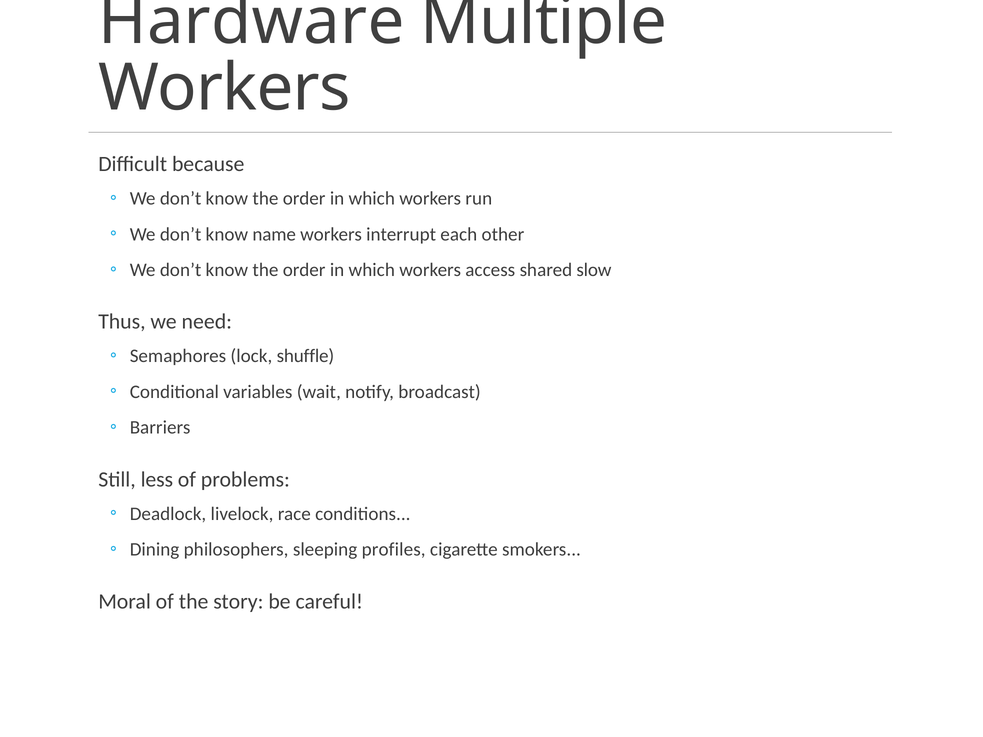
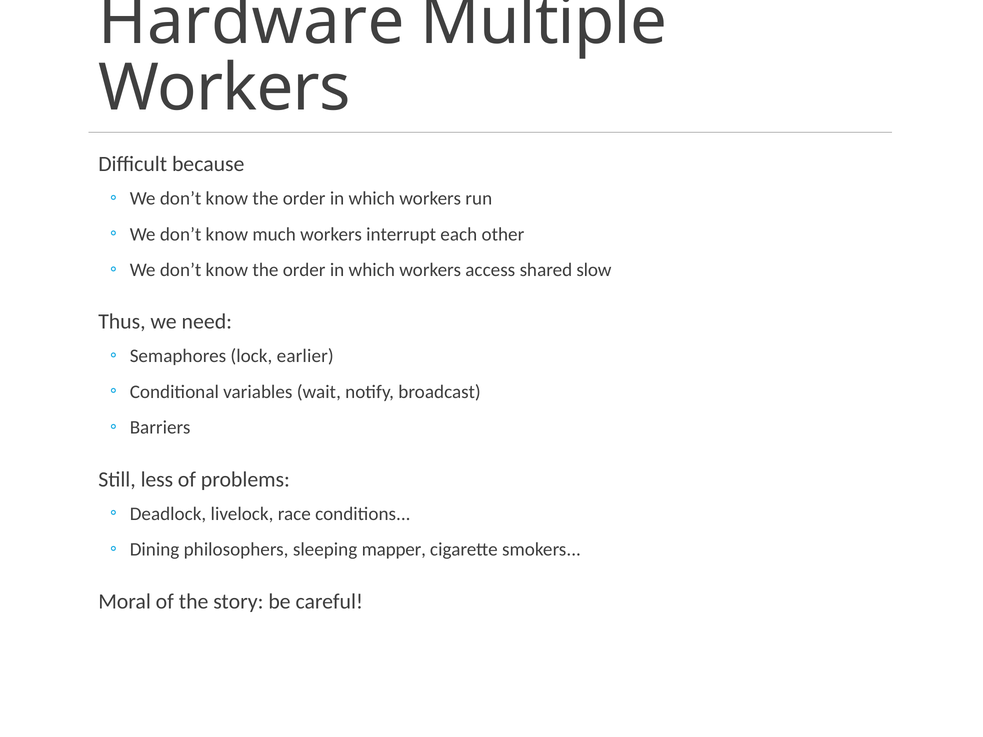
name: name -> much
shuffle: shuffle -> earlier
profiles: profiles -> mapper
